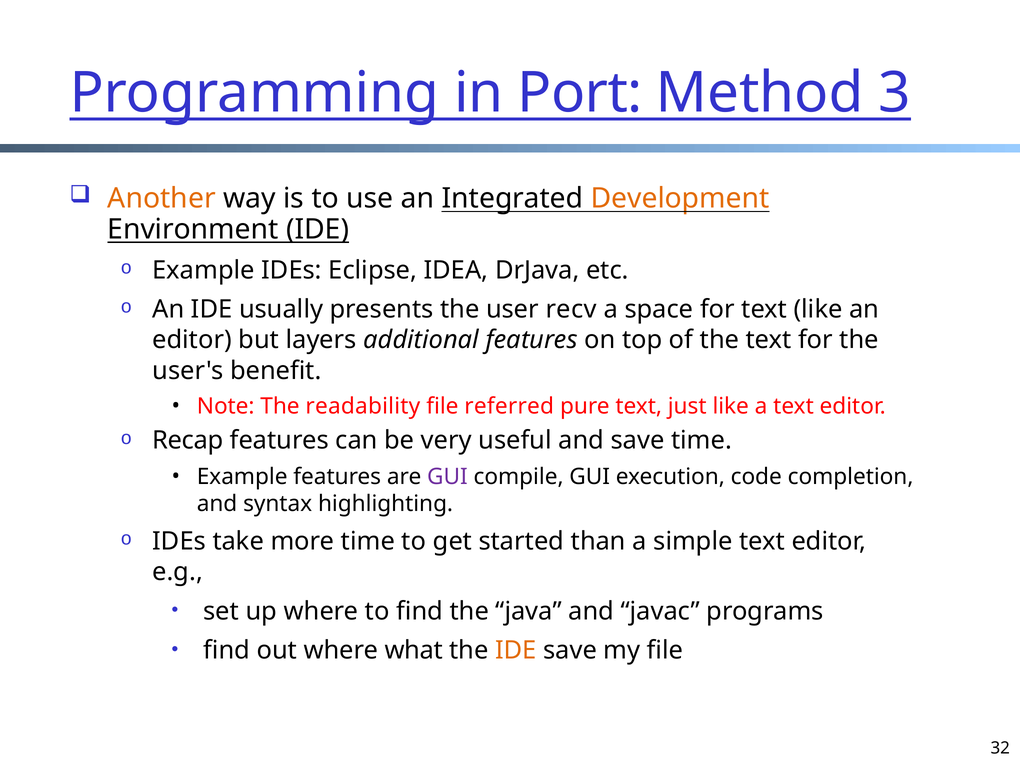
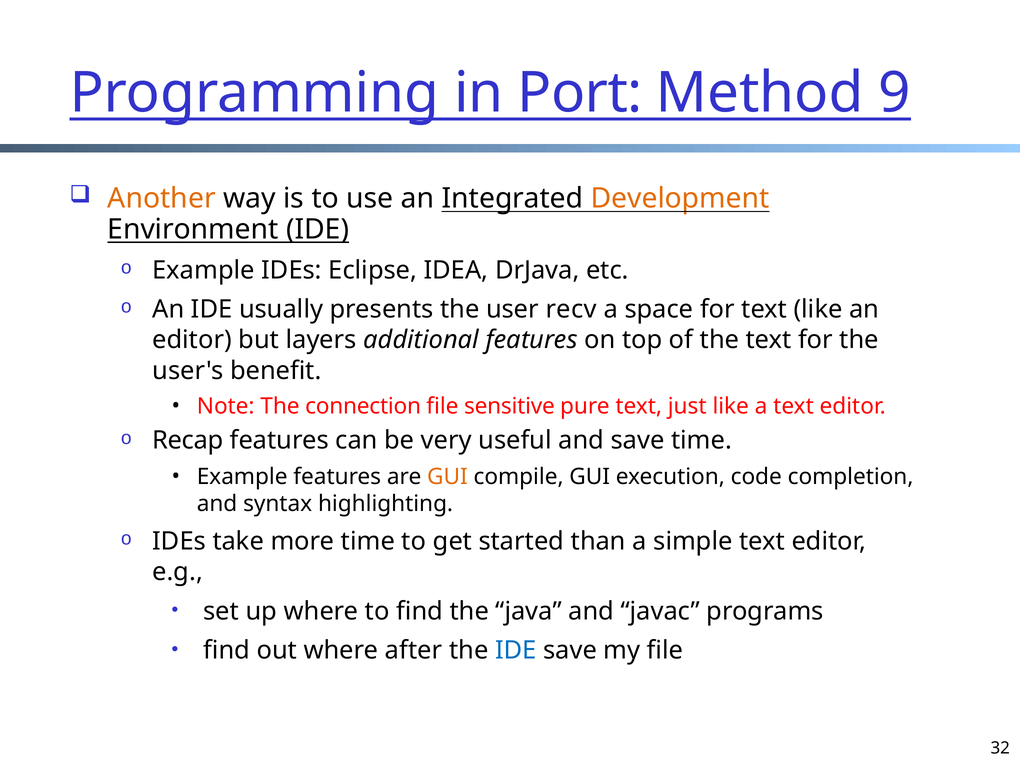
3: 3 -> 9
readability: readability -> connection
referred: referred -> sensitive
GUI at (447, 477) colour: purple -> orange
what: what -> after
IDE at (516, 650) colour: orange -> blue
